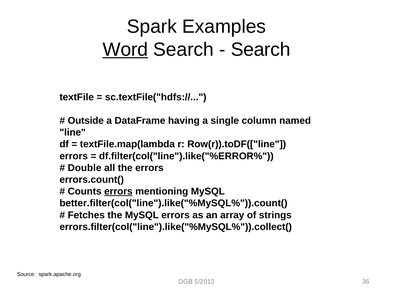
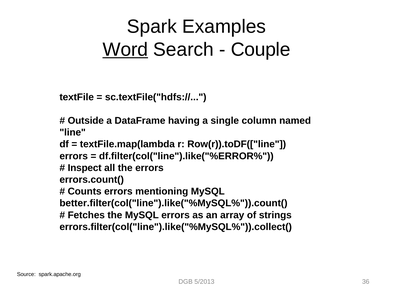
Search at (261, 49): Search -> Couple
Double: Double -> Inspect
errors at (118, 191) underline: present -> none
